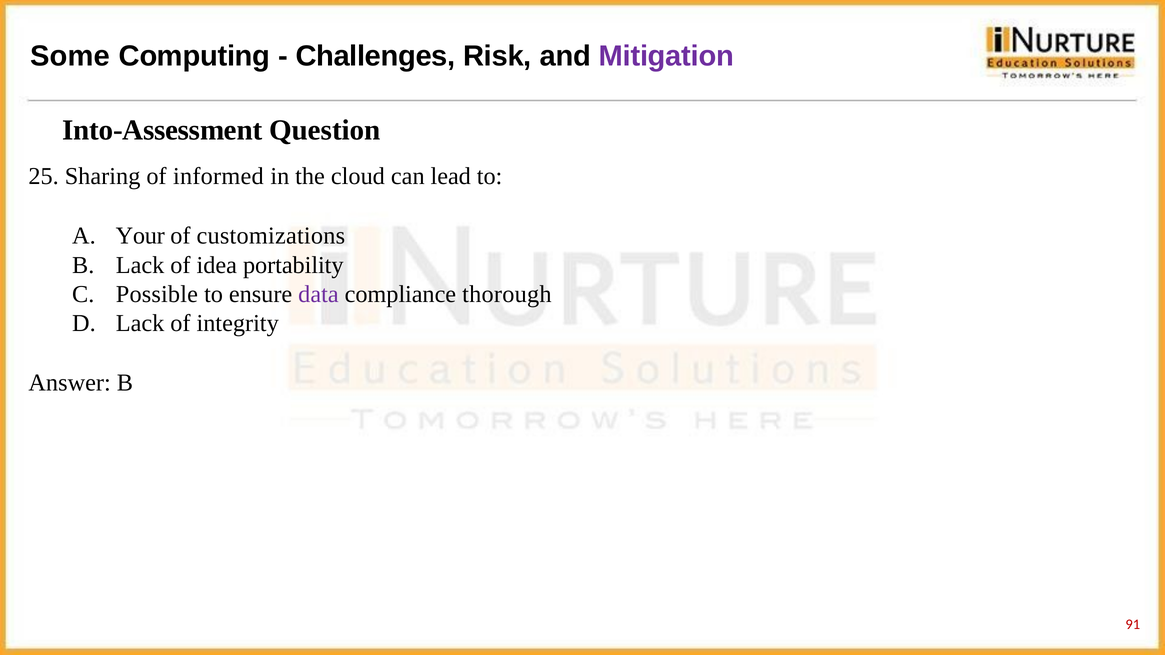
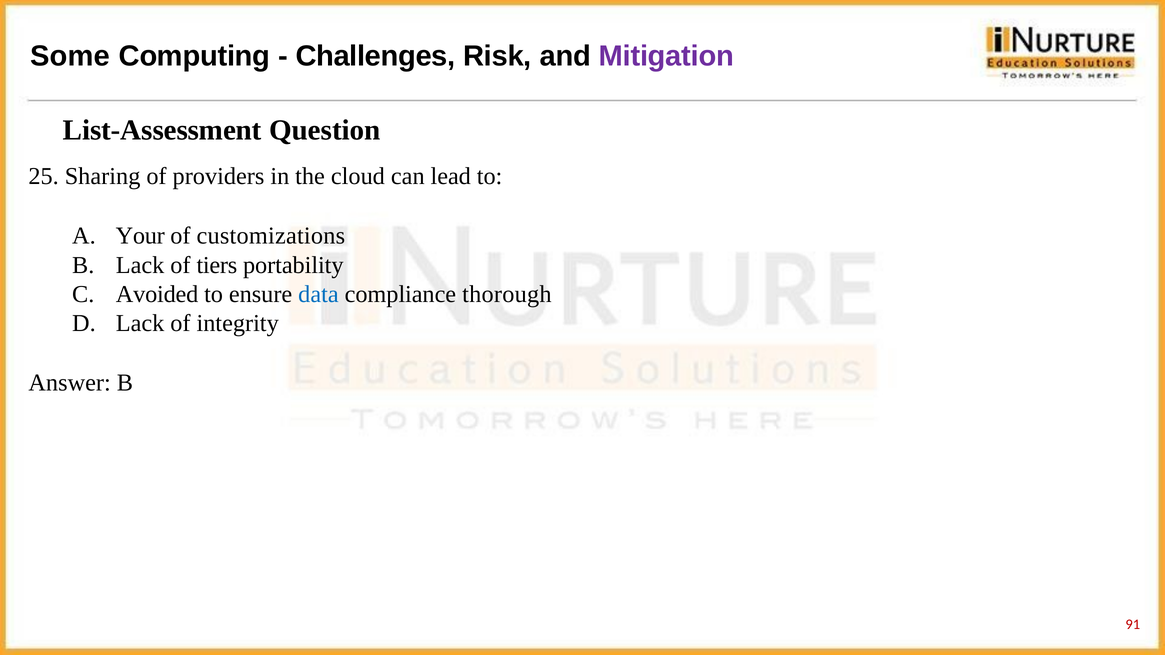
Into-Assessment: Into-Assessment -> List-Assessment
informed: informed -> providers
idea: idea -> tiers
Possible: Possible -> Avoided
data colour: purple -> blue
